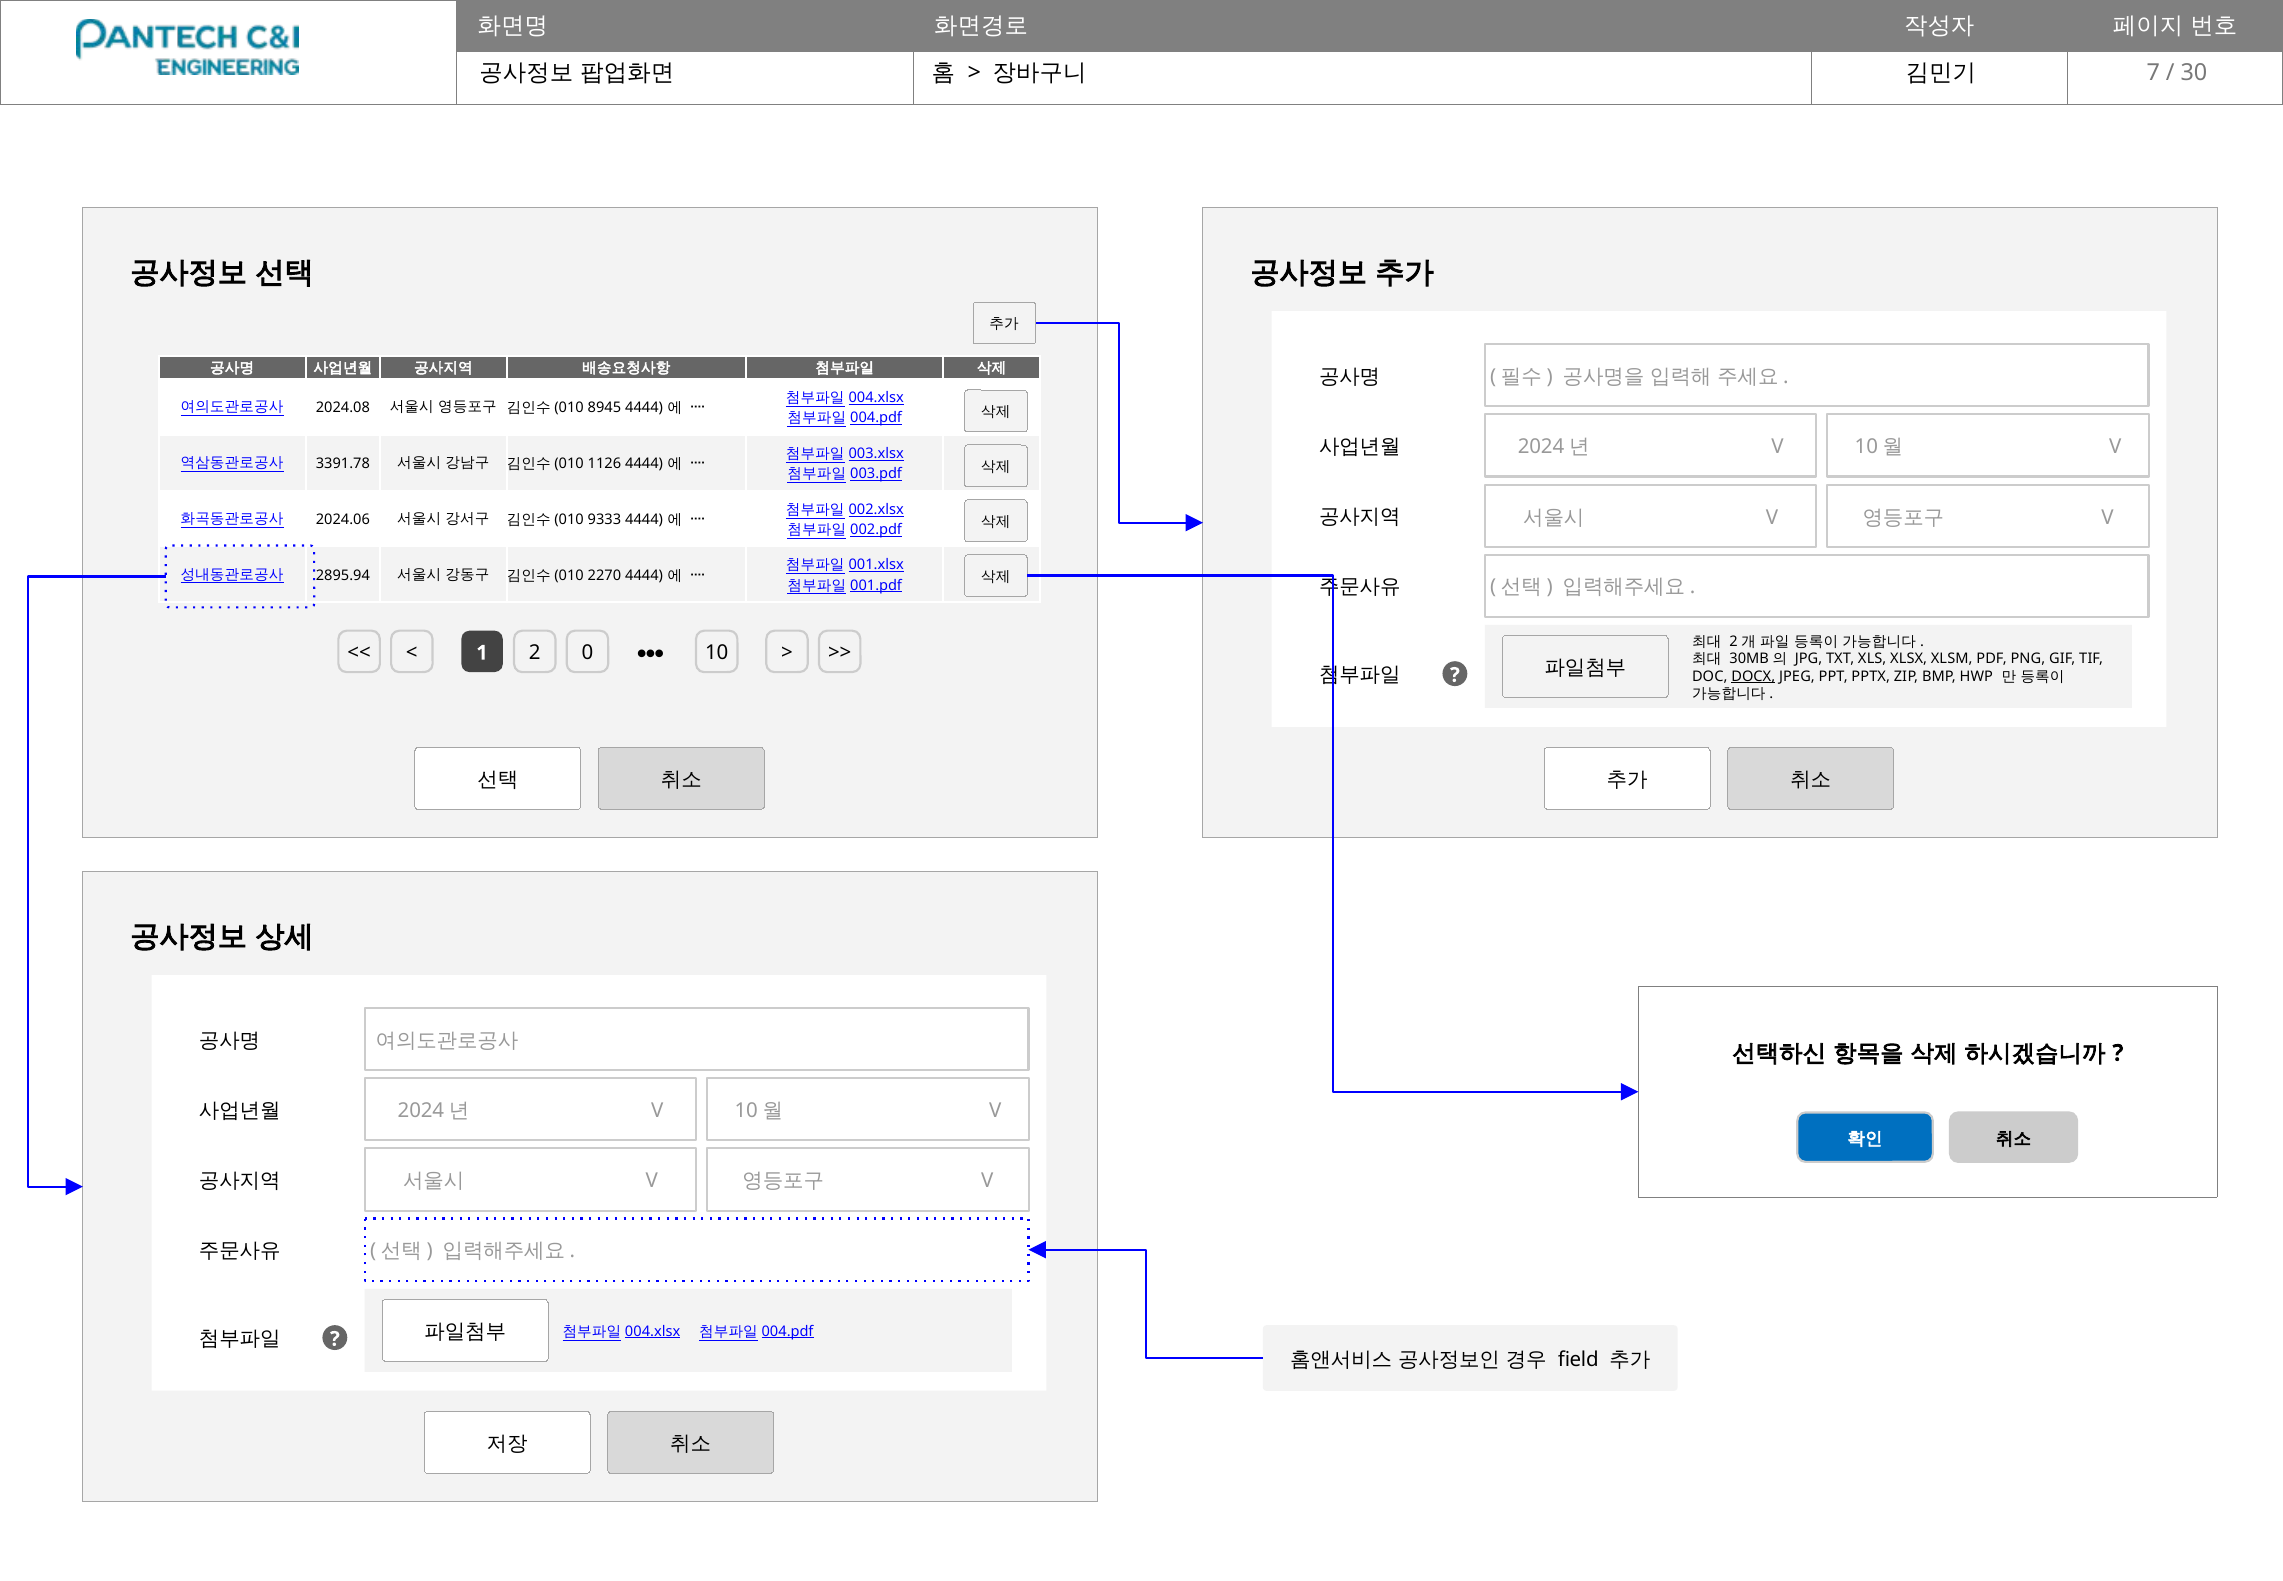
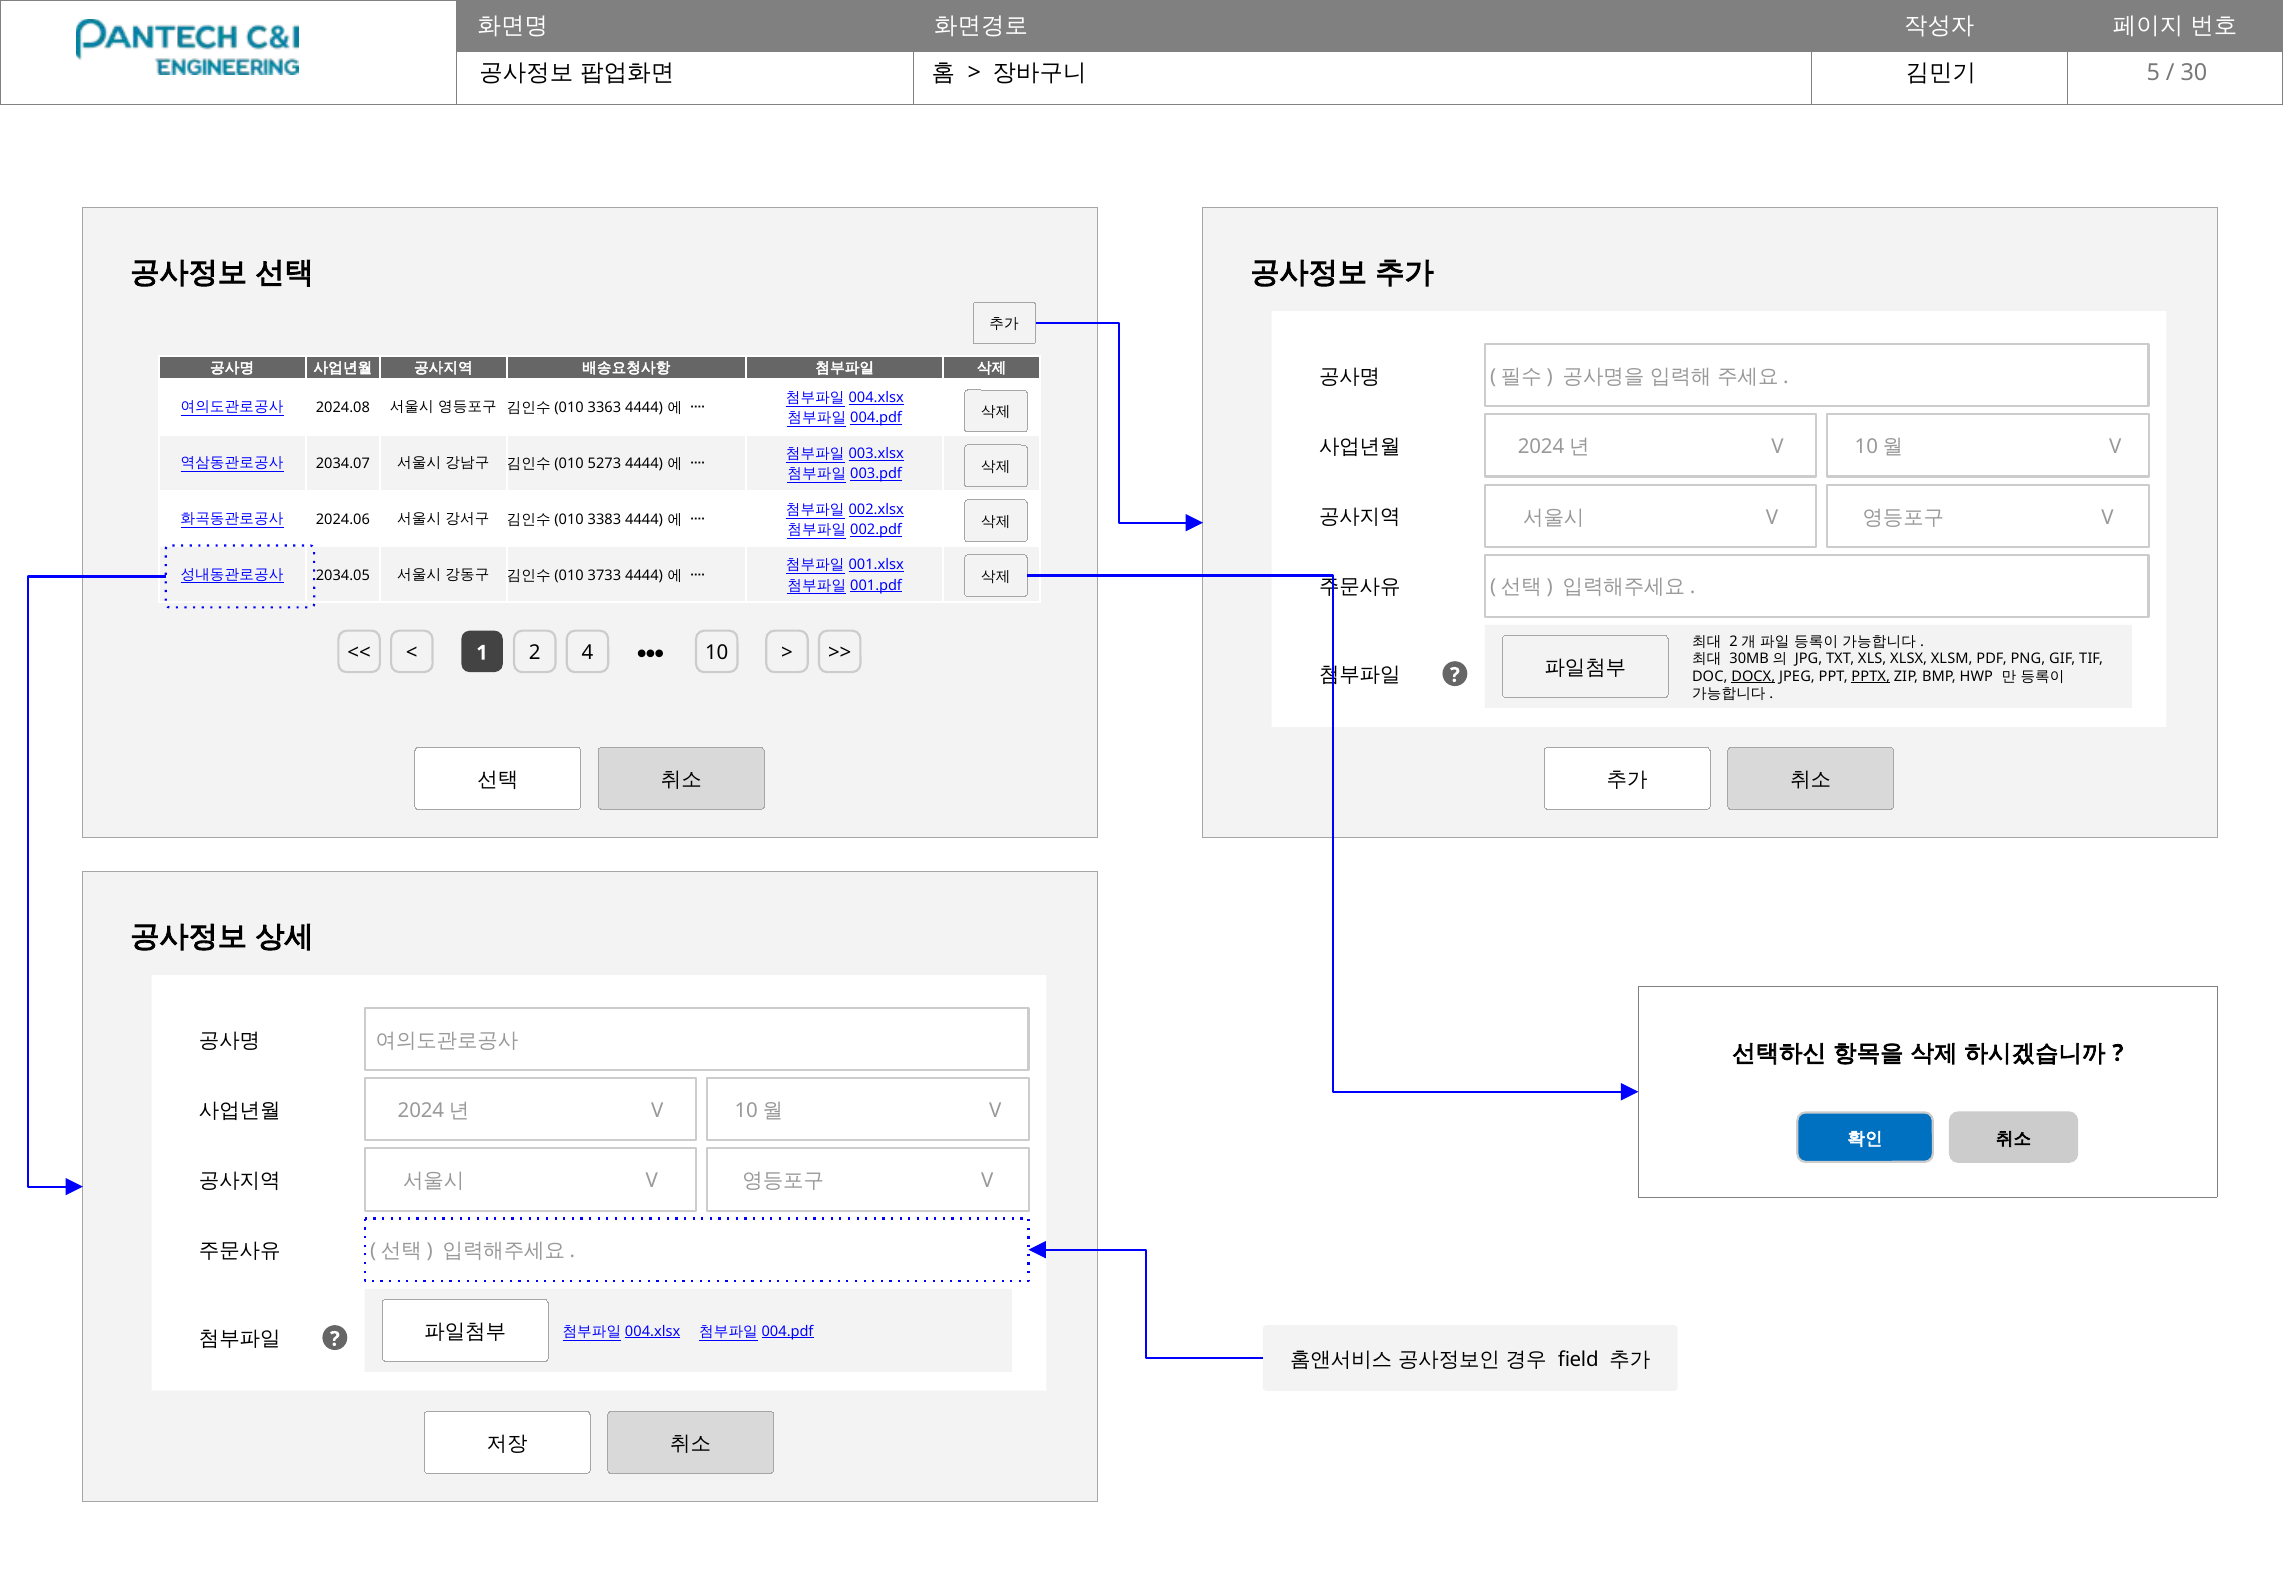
7: 7 -> 5
8945: 8945 -> 3363
3391.78: 3391.78 -> 2034.07
1126: 1126 -> 5273
9333: 9333 -> 3383
2895.94: 2895.94 -> 2034.05
2270: 2270 -> 3733
0: 0 -> 4
PPTX underline: none -> present
